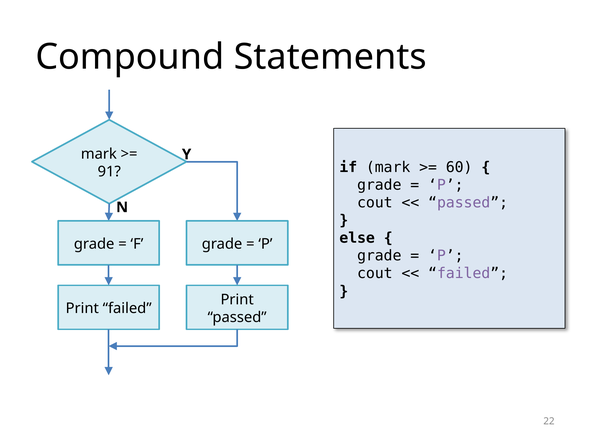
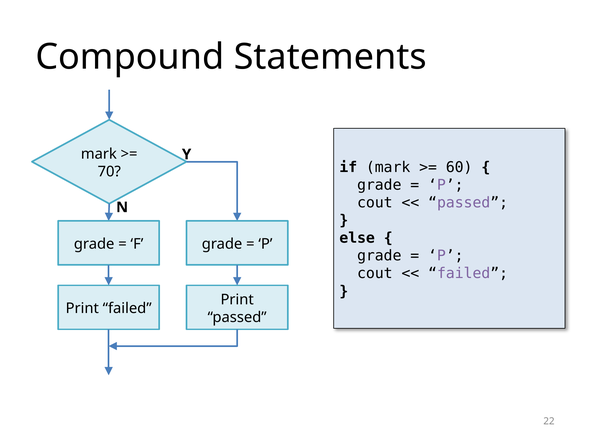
91: 91 -> 70
